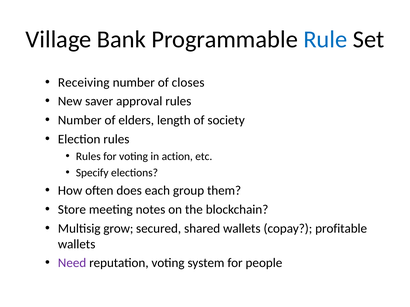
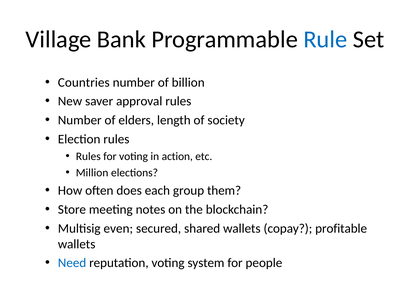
Receiving: Receiving -> Countries
closes: closes -> billion
Specify: Specify -> Million
grow: grow -> even
Need colour: purple -> blue
